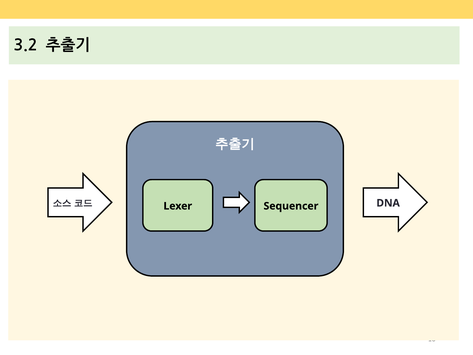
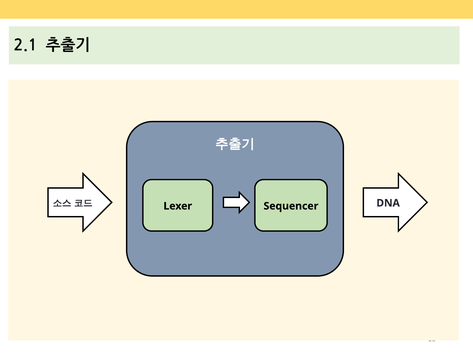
3.2: 3.2 -> 2.1
